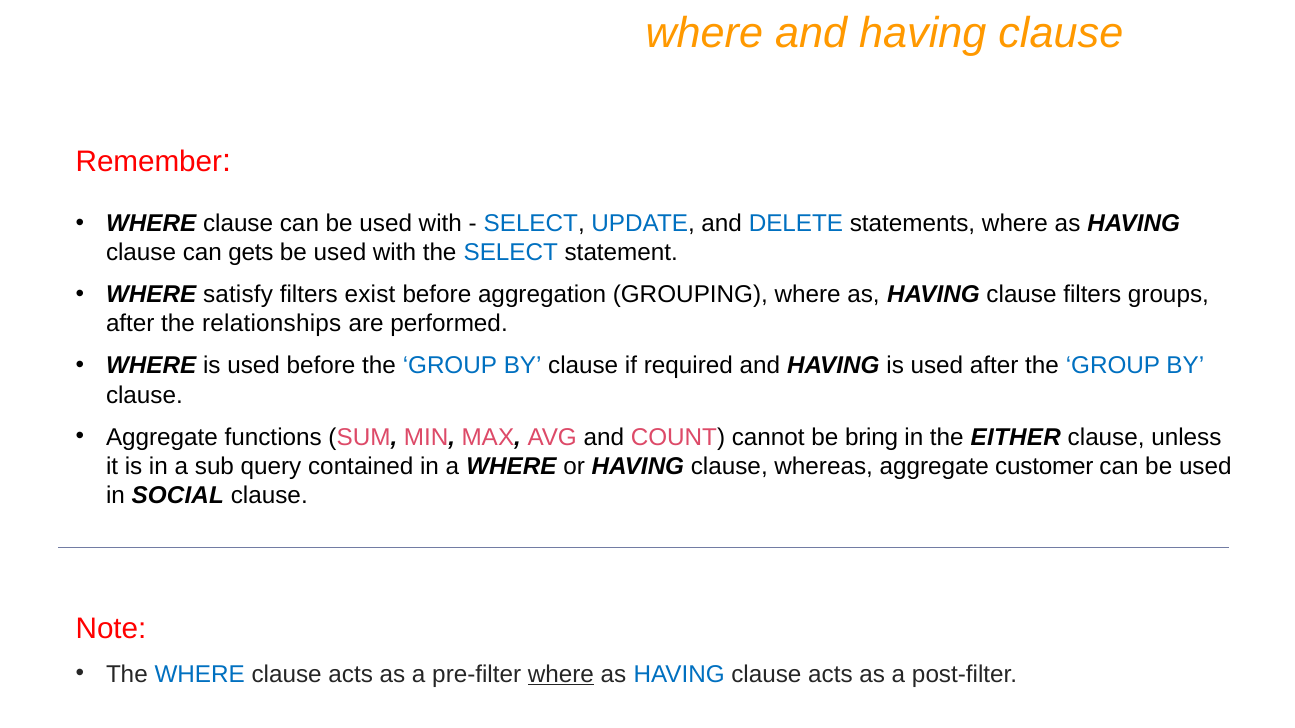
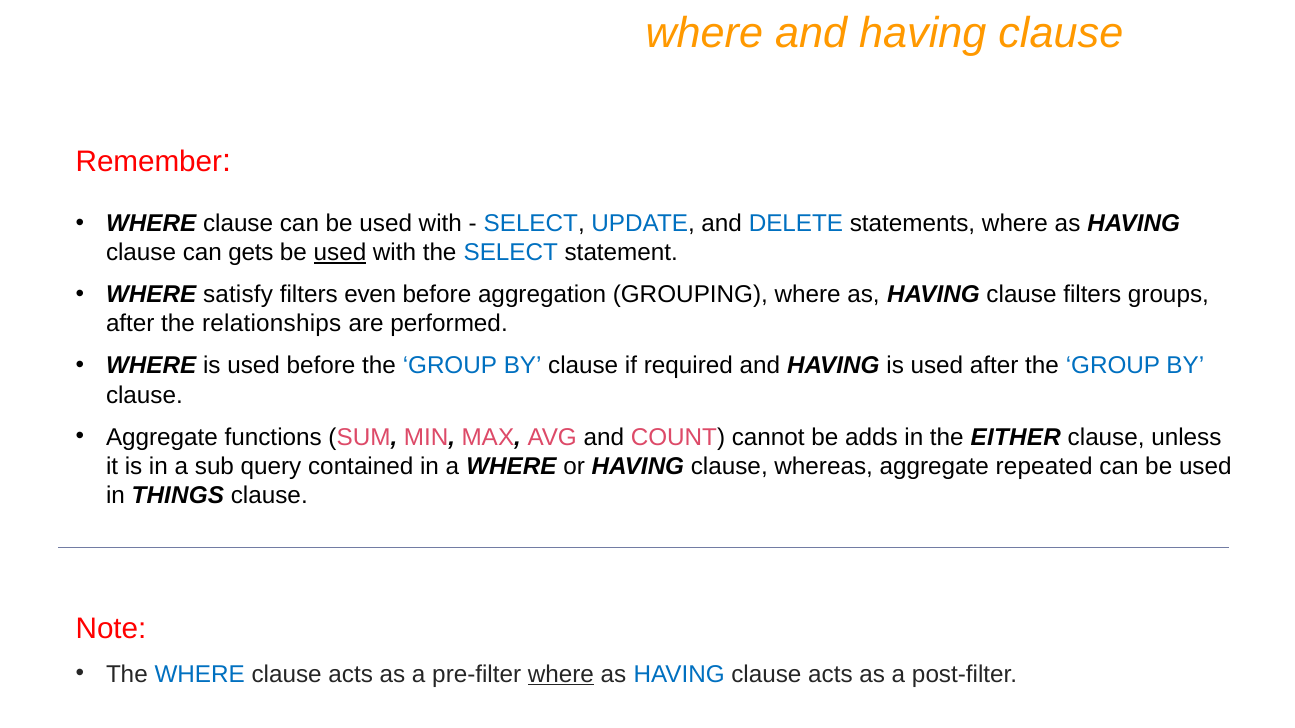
used at (340, 253) underline: none -> present
exist: exist -> even
bring: bring -> adds
customer: customer -> repeated
SOCIAL: SOCIAL -> THINGS
